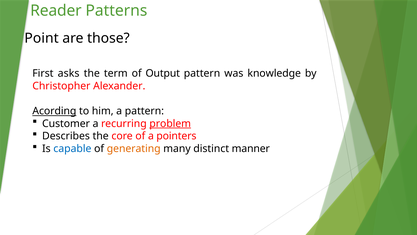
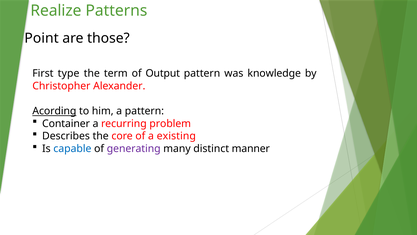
Reader: Reader -> Realize
asks: asks -> type
Customer: Customer -> Container
problem underline: present -> none
pointers: pointers -> existing
generating colour: orange -> purple
